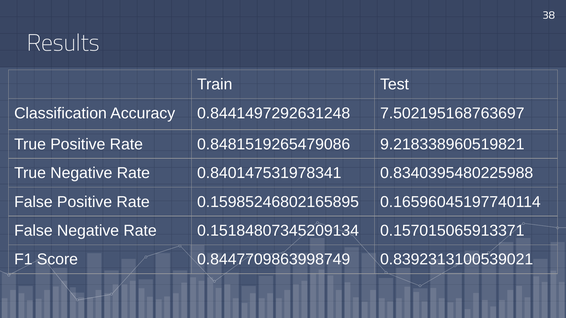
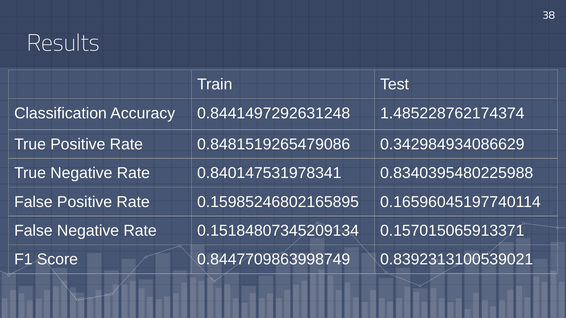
7.502195168763697: 7.502195168763697 -> 1.485228762174374
9.218338960519821: 9.218338960519821 -> 0.342984934086629
